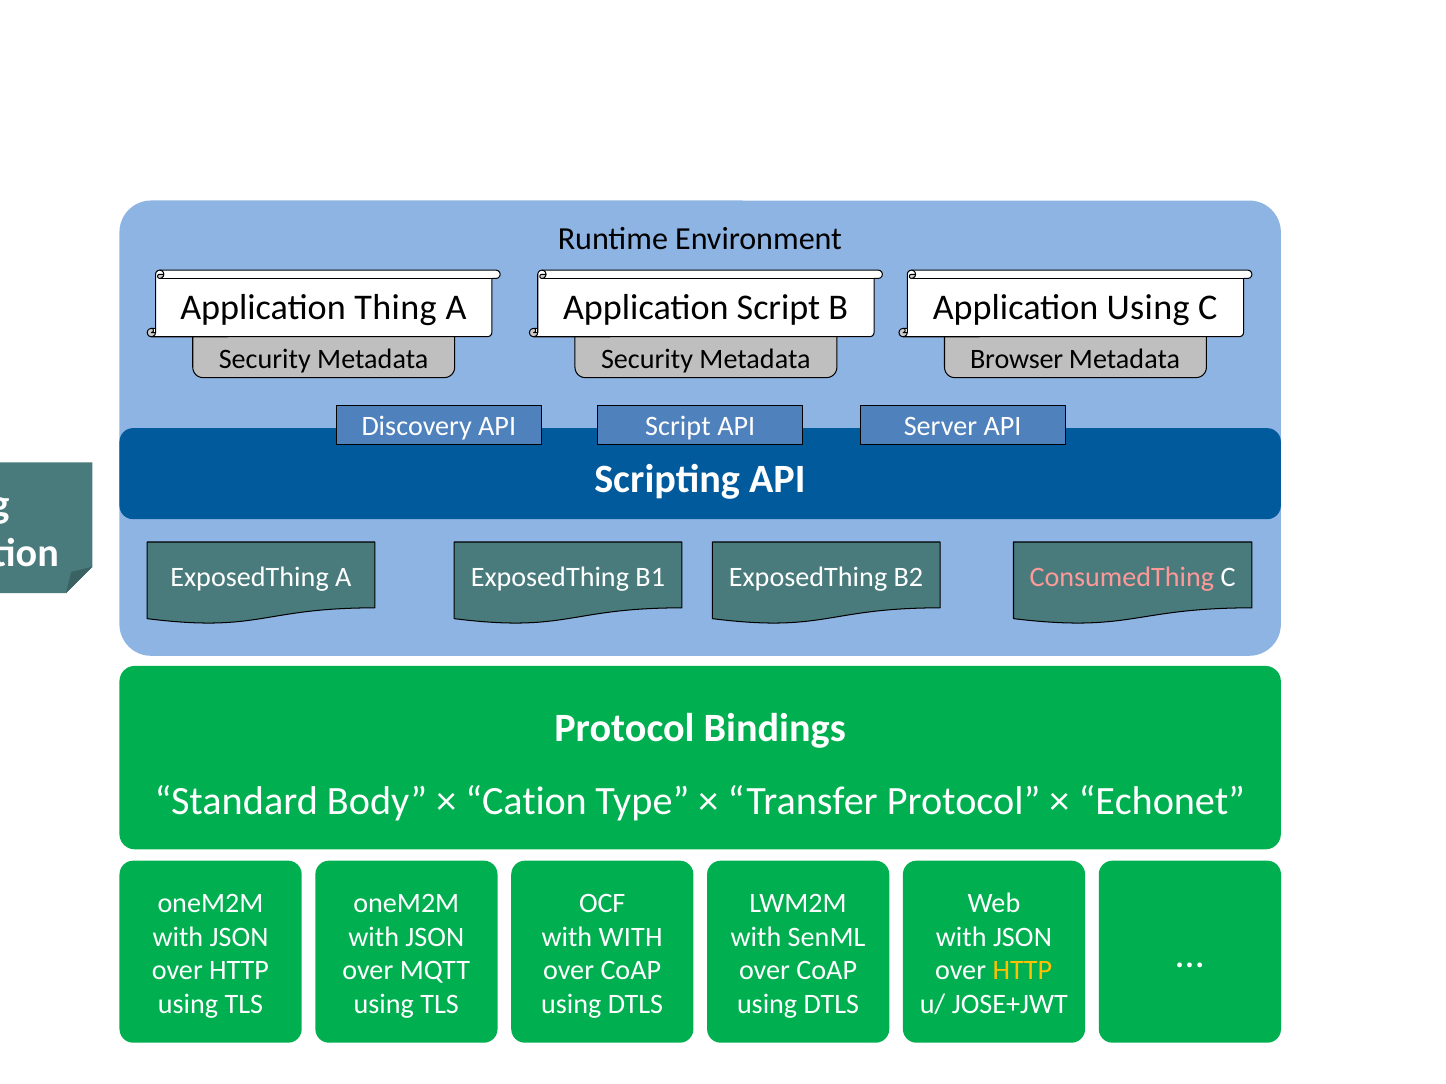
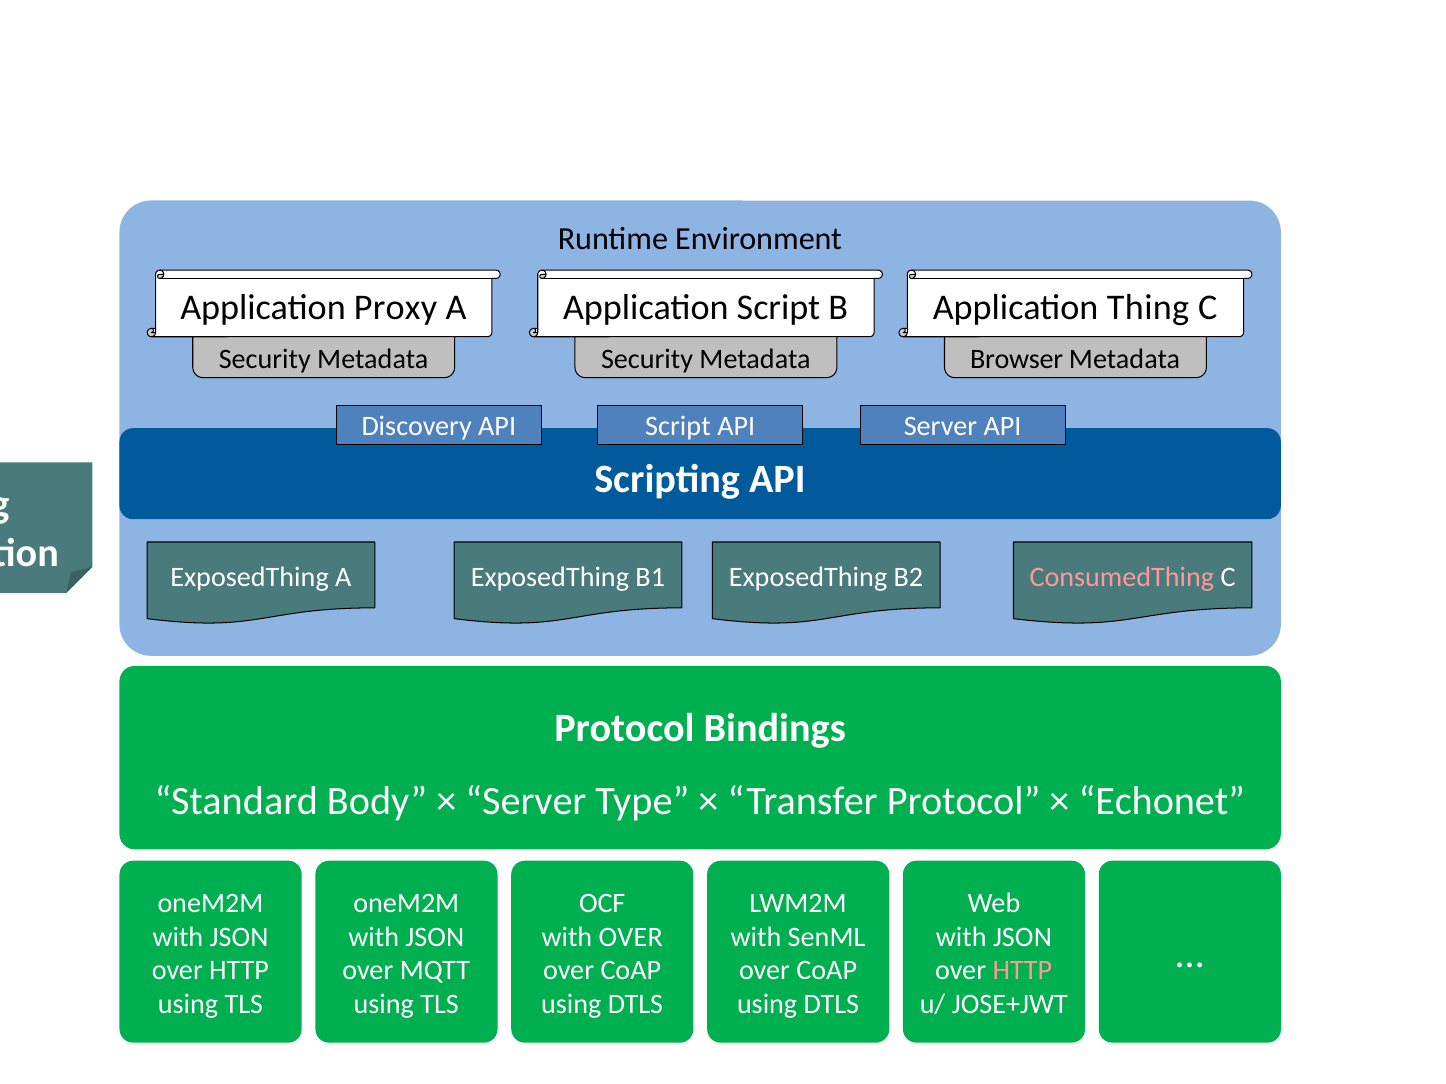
Application Thing: Thing -> Proxy
Application Using: Using -> Thing
Cation at (526, 801): Cation -> Server
with WITH: WITH -> OVER
HTTP at (1022, 971) colour: yellow -> pink
